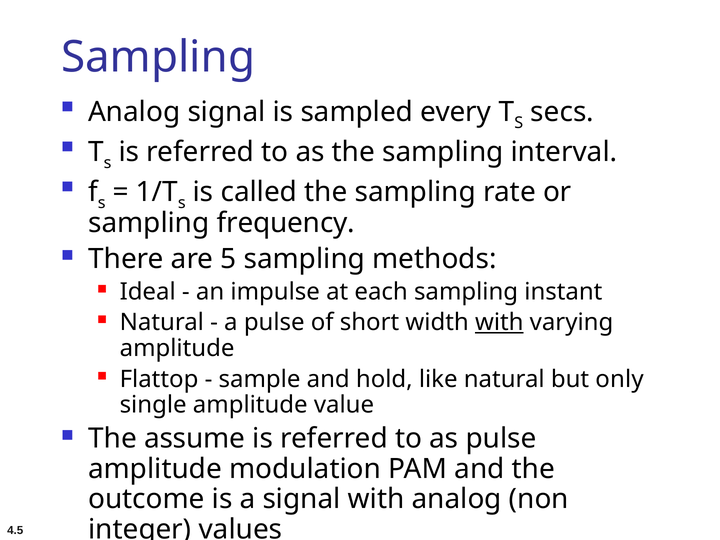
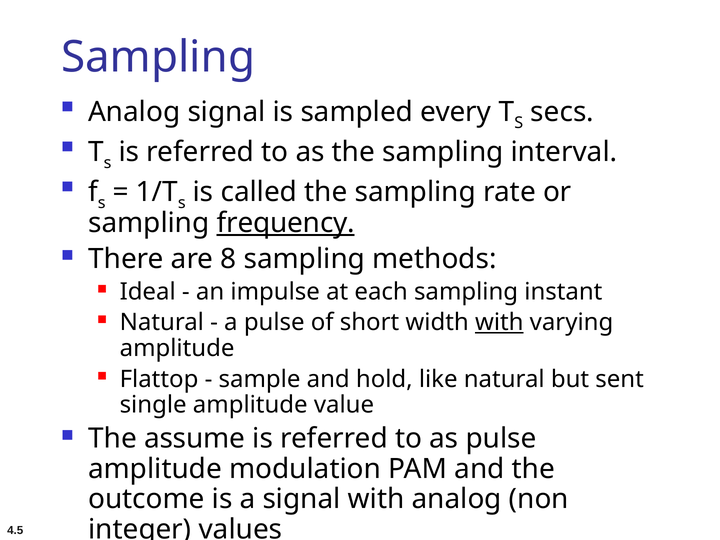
frequency underline: none -> present
5: 5 -> 8
only: only -> sent
